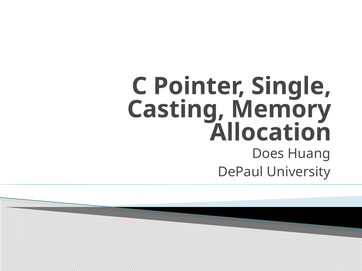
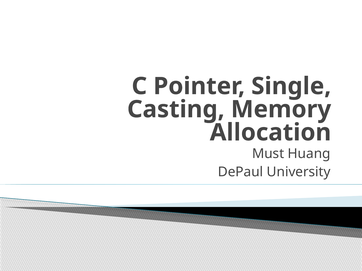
Does: Does -> Must
